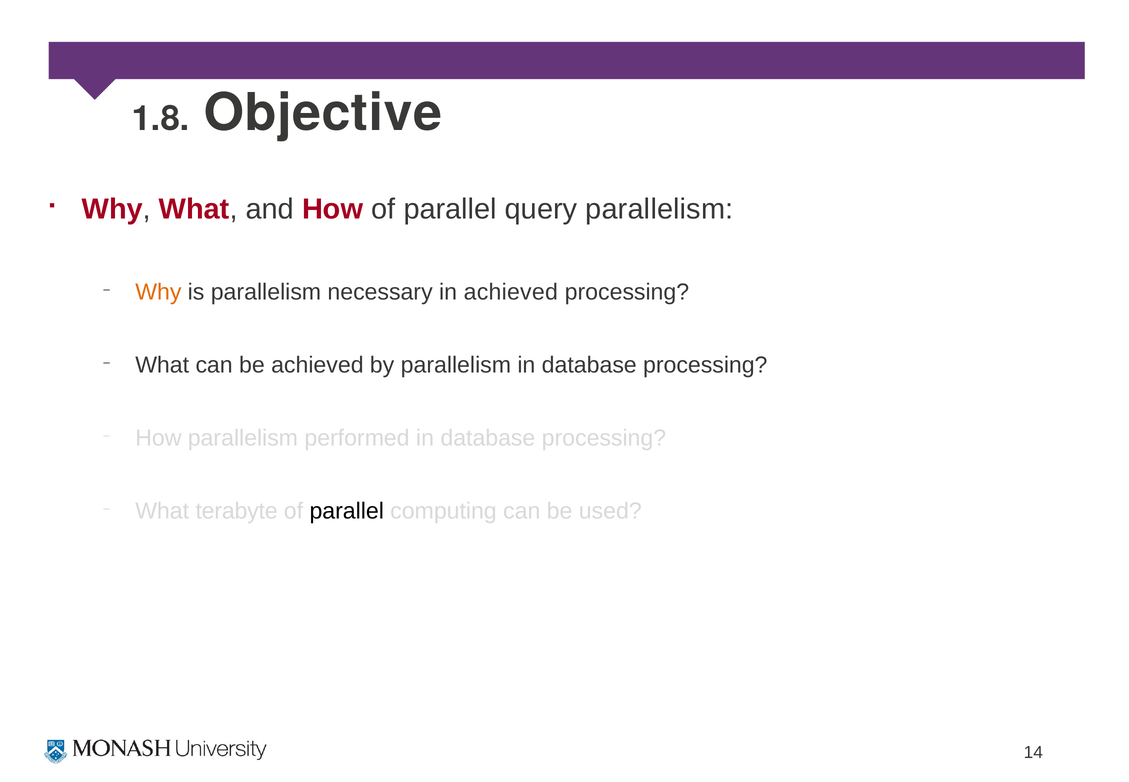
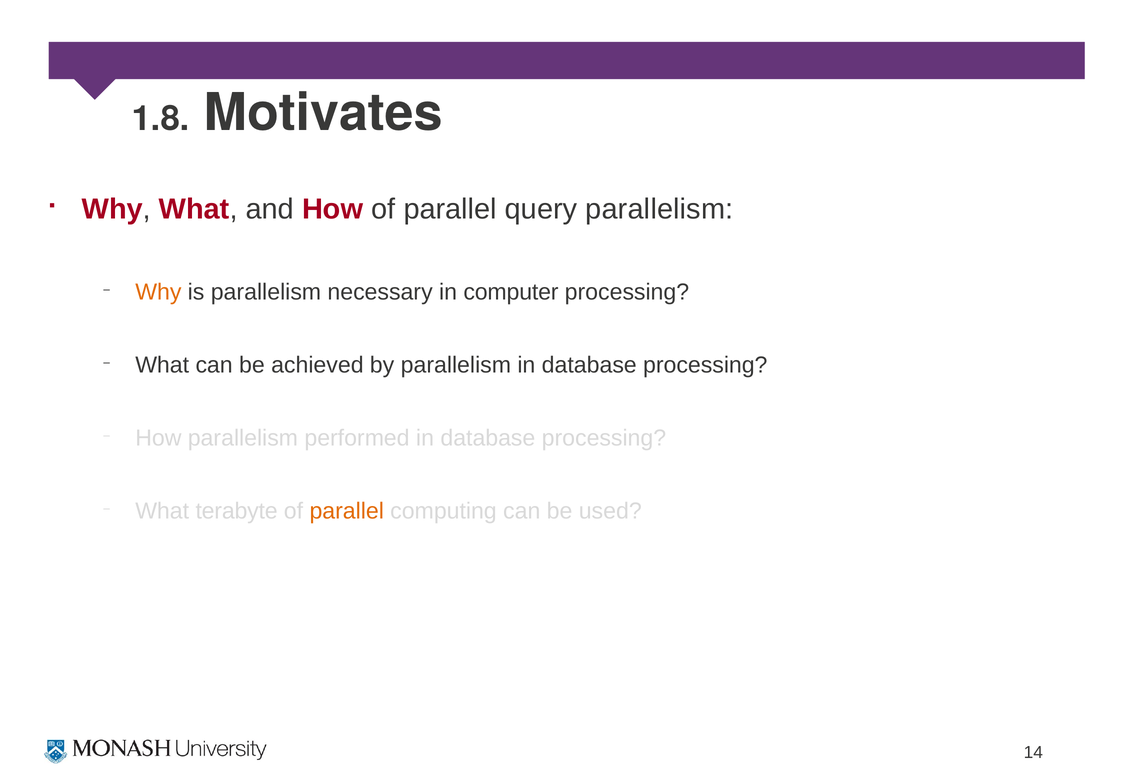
Objective: Objective -> Motivates
in achieved: achieved -> computer
parallel at (347, 511) colour: black -> orange
